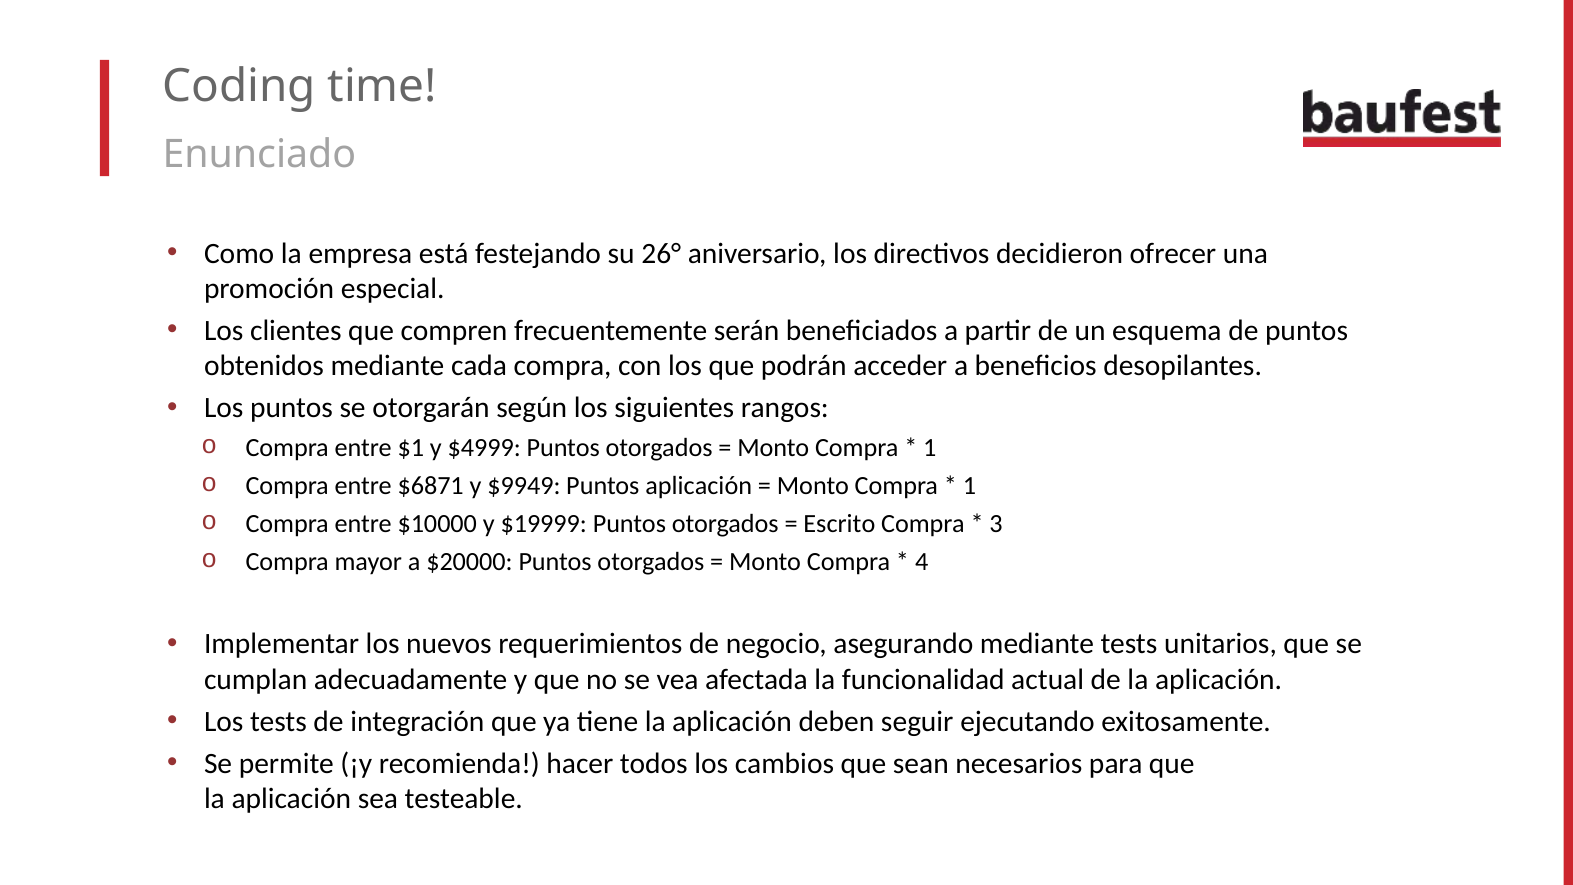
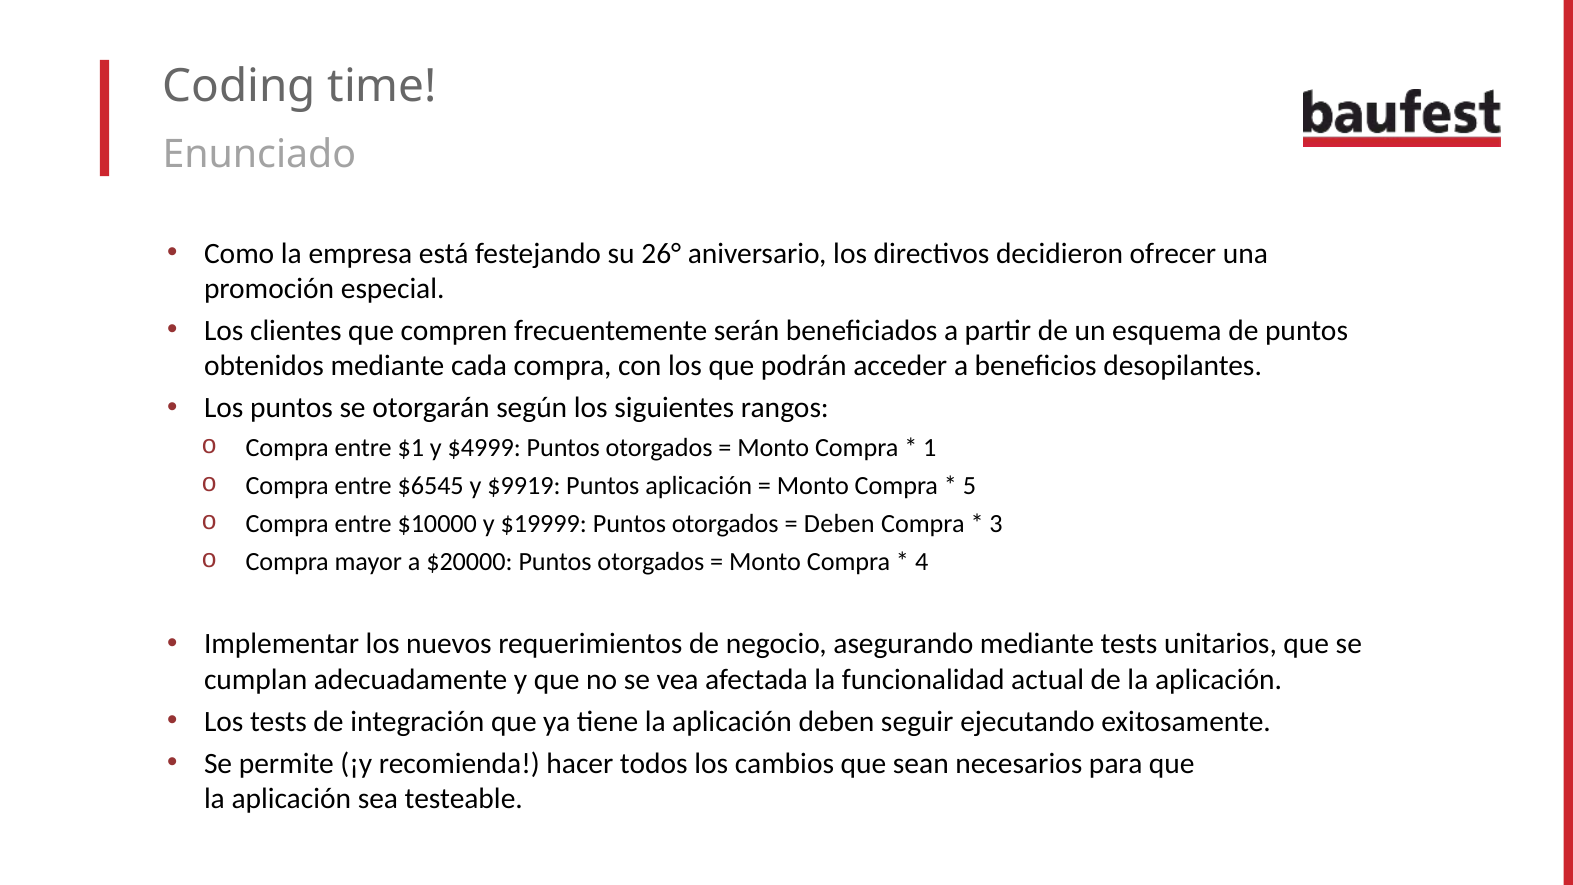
$6871: $6871 -> $6545
$9949: $9949 -> $9919
1 at (969, 486): 1 -> 5
Escrito at (839, 524): Escrito -> Deben
